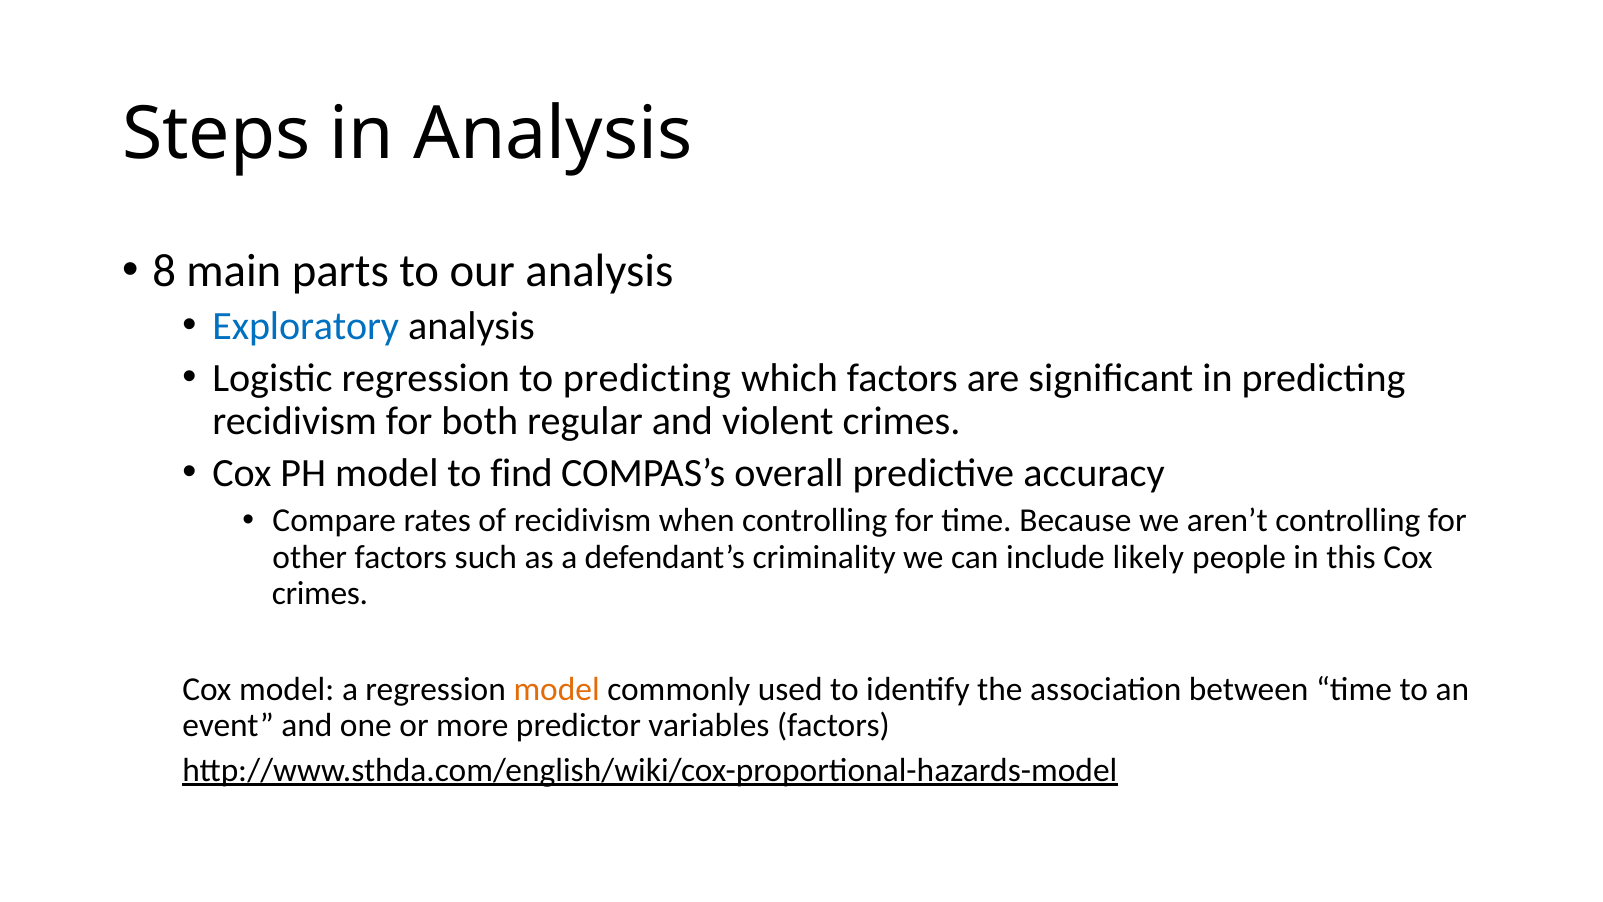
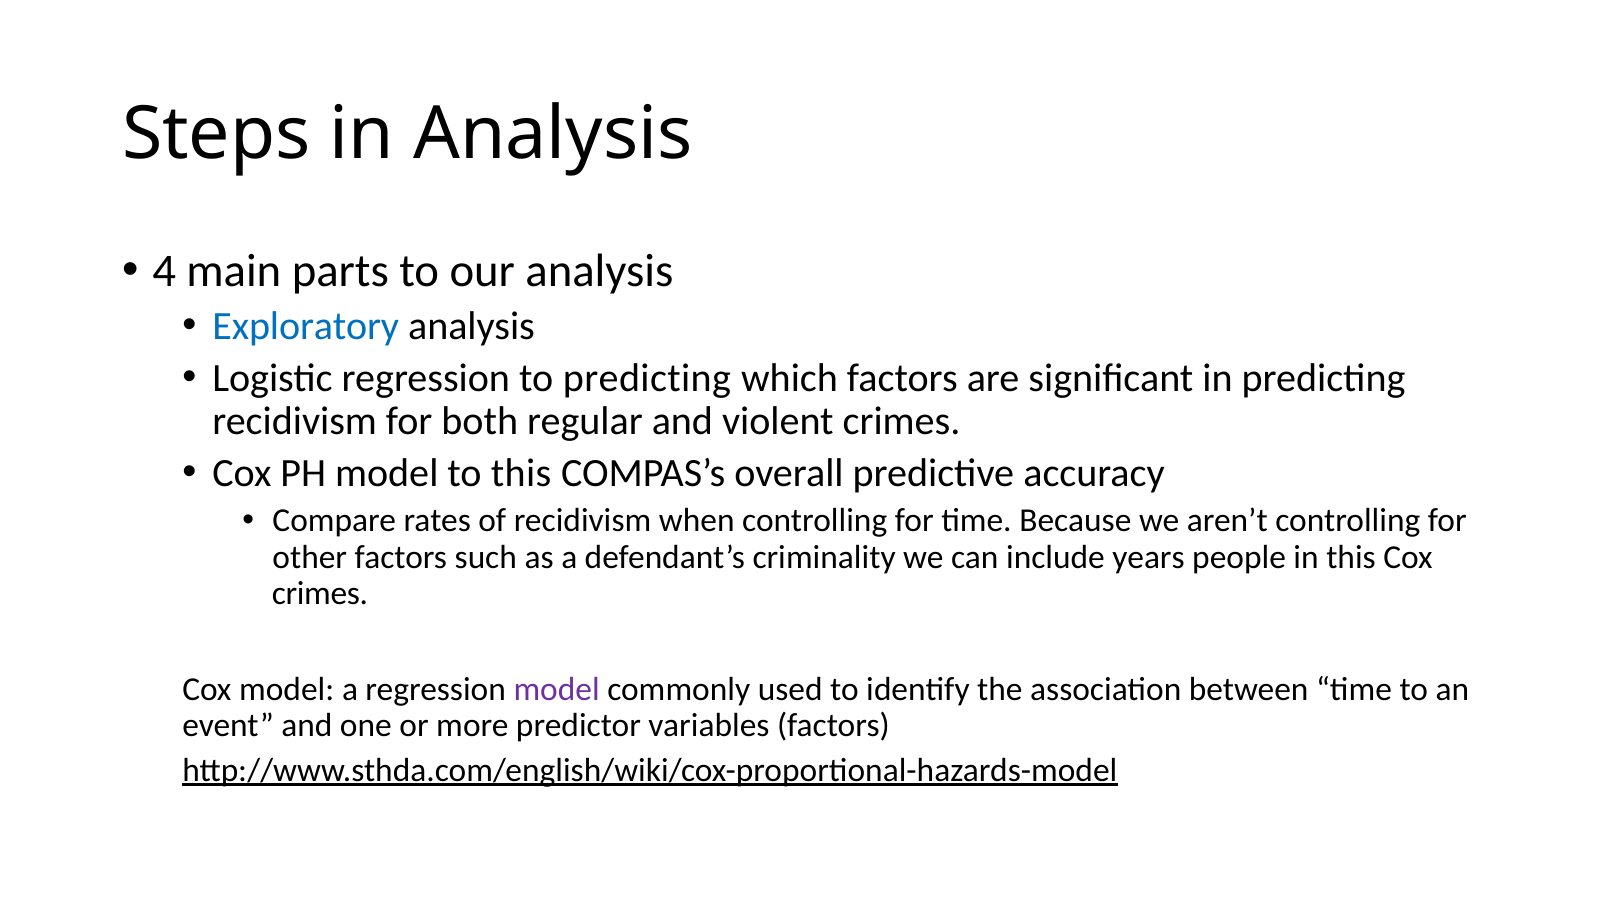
8: 8 -> 4
to find: find -> this
likely: likely -> years
model at (557, 689) colour: orange -> purple
